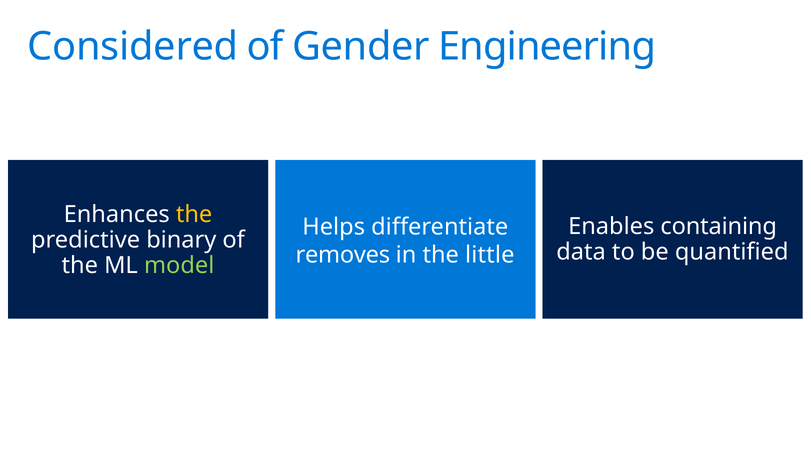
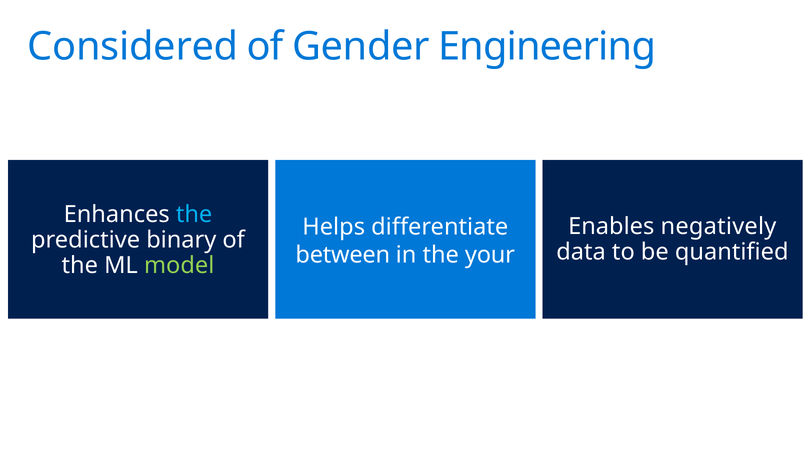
the at (194, 214) colour: yellow -> light blue
containing: containing -> negatively
removes: removes -> between
little: little -> your
